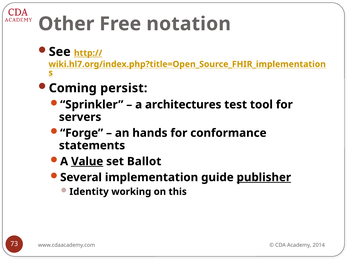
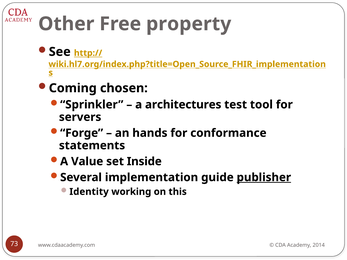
notation: notation -> property
persist: persist -> chosen
Value underline: present -> none
Ballot: Ballot -> Inside
